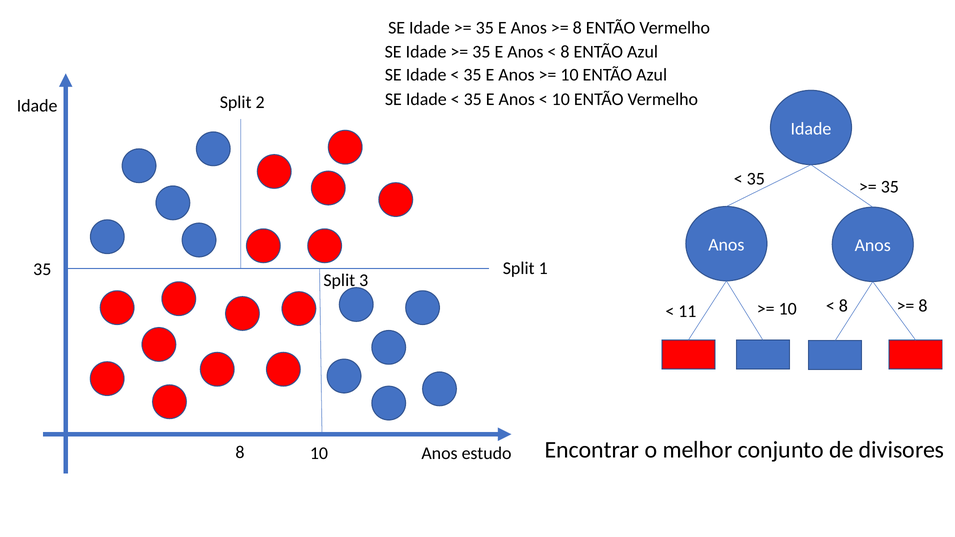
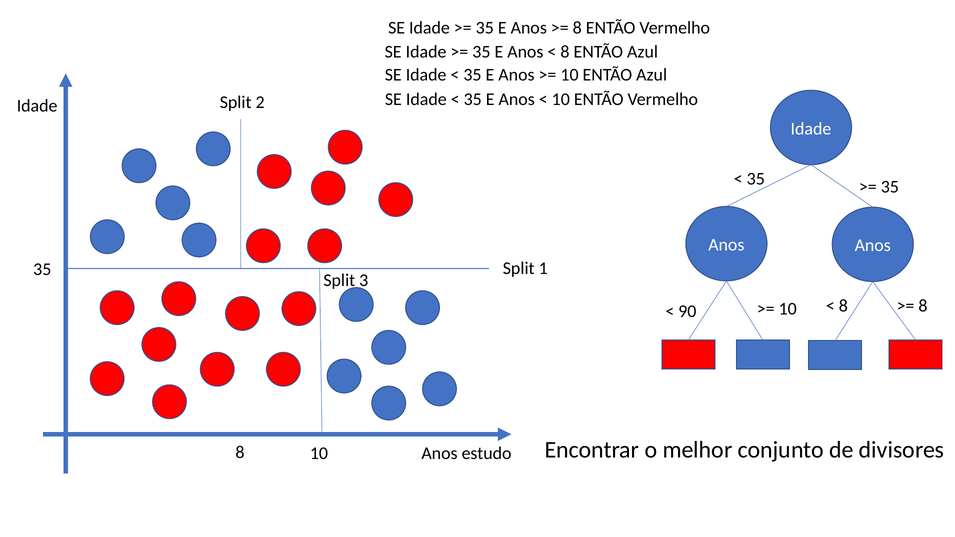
11: 11 -> 90
